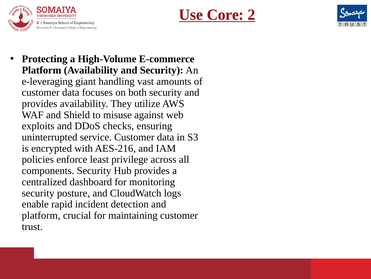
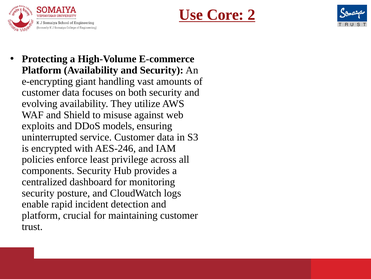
e-leveraging: e-leveraging -> e-encrypting
provides at (40, 103): provides -> evolving
checks: checks -> models
AES-216: AES-216 -> AES-246
